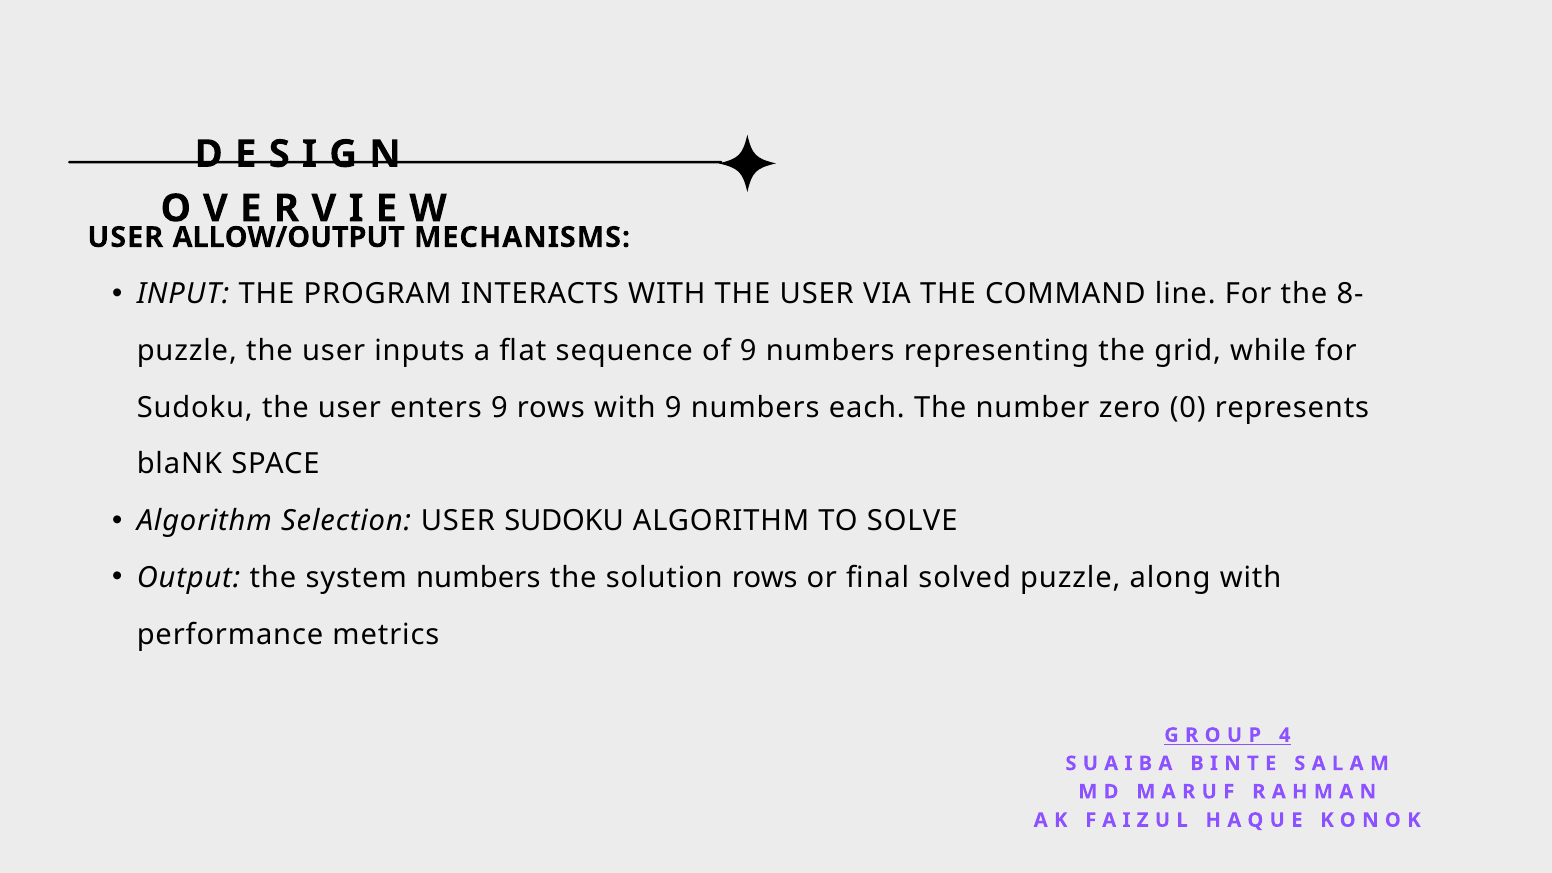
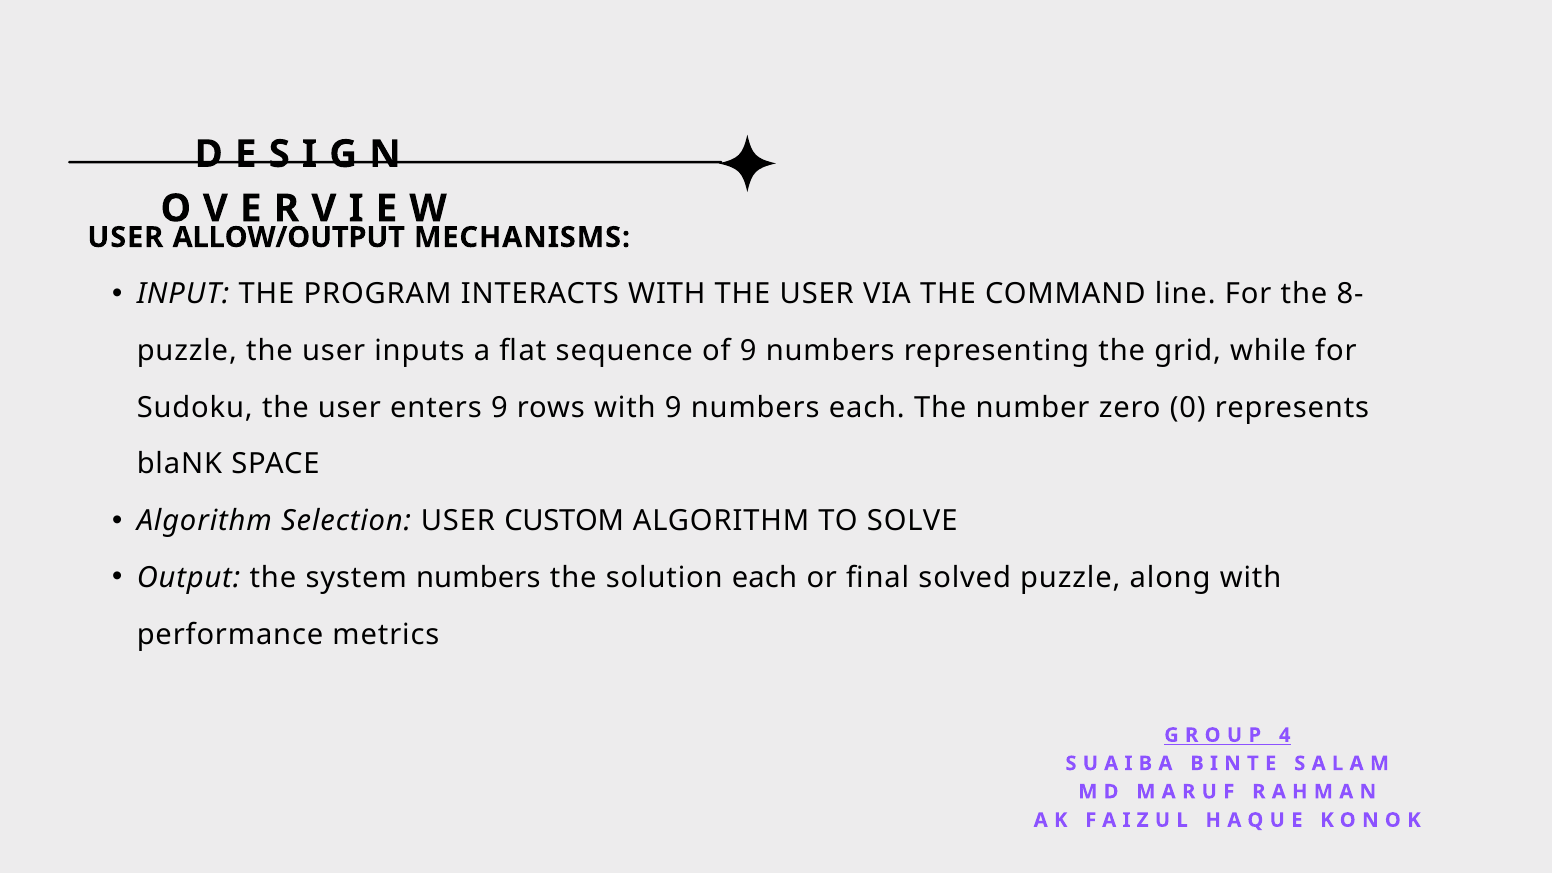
USER SUDOKU: SUDOKU -> CUSTOM
solution rows: rows -> each
